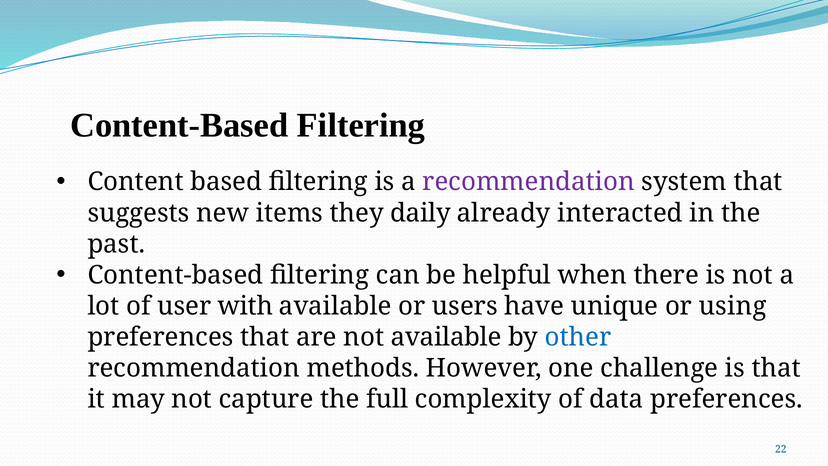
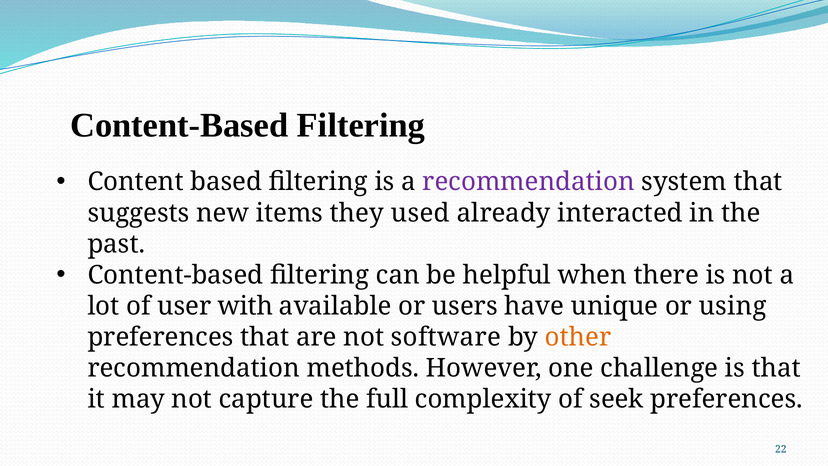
daily: daily -> used
not available: available -> software
other colour: blue -> orange
data: data -> seek
